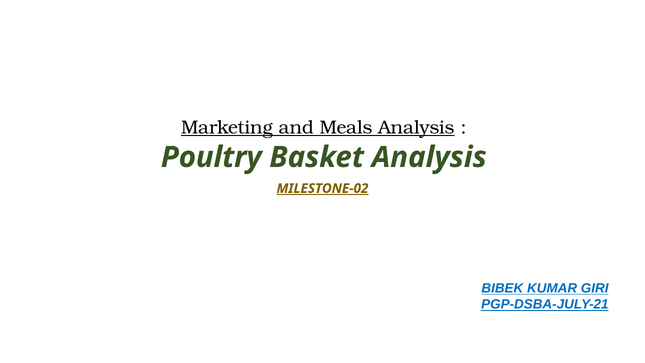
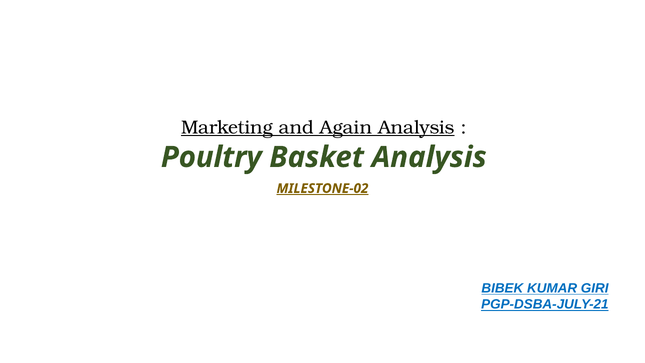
Meals: Meals -> Again
